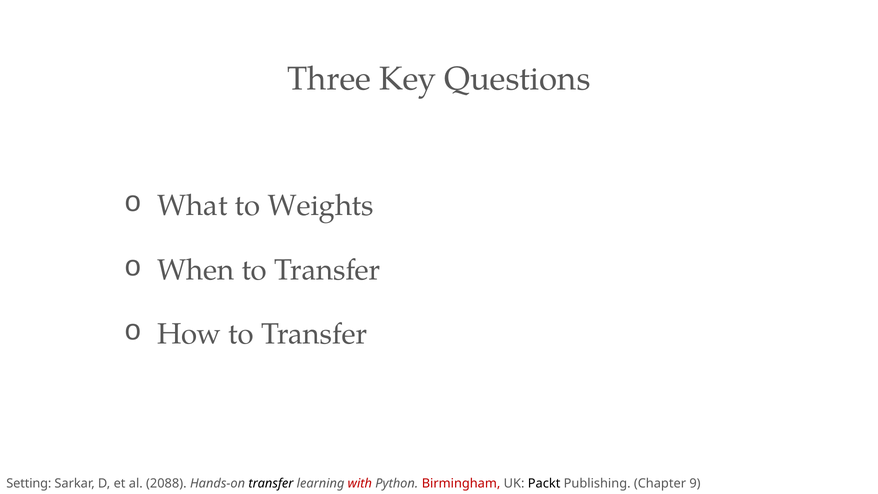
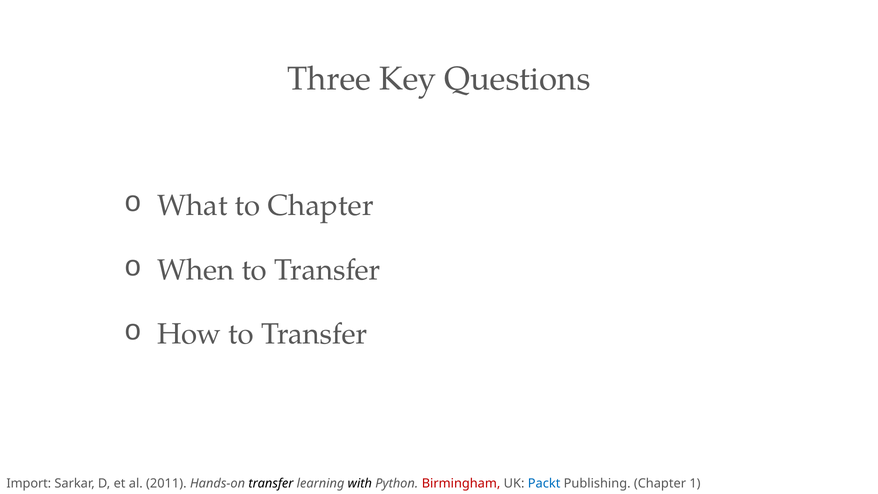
to Weights: Weights -> Chapter
Setting: Setting -> Import
2088: 2088 -> 2011
with colour: red -> black
Packt colour: black -> blue
9: 9 -> 1
